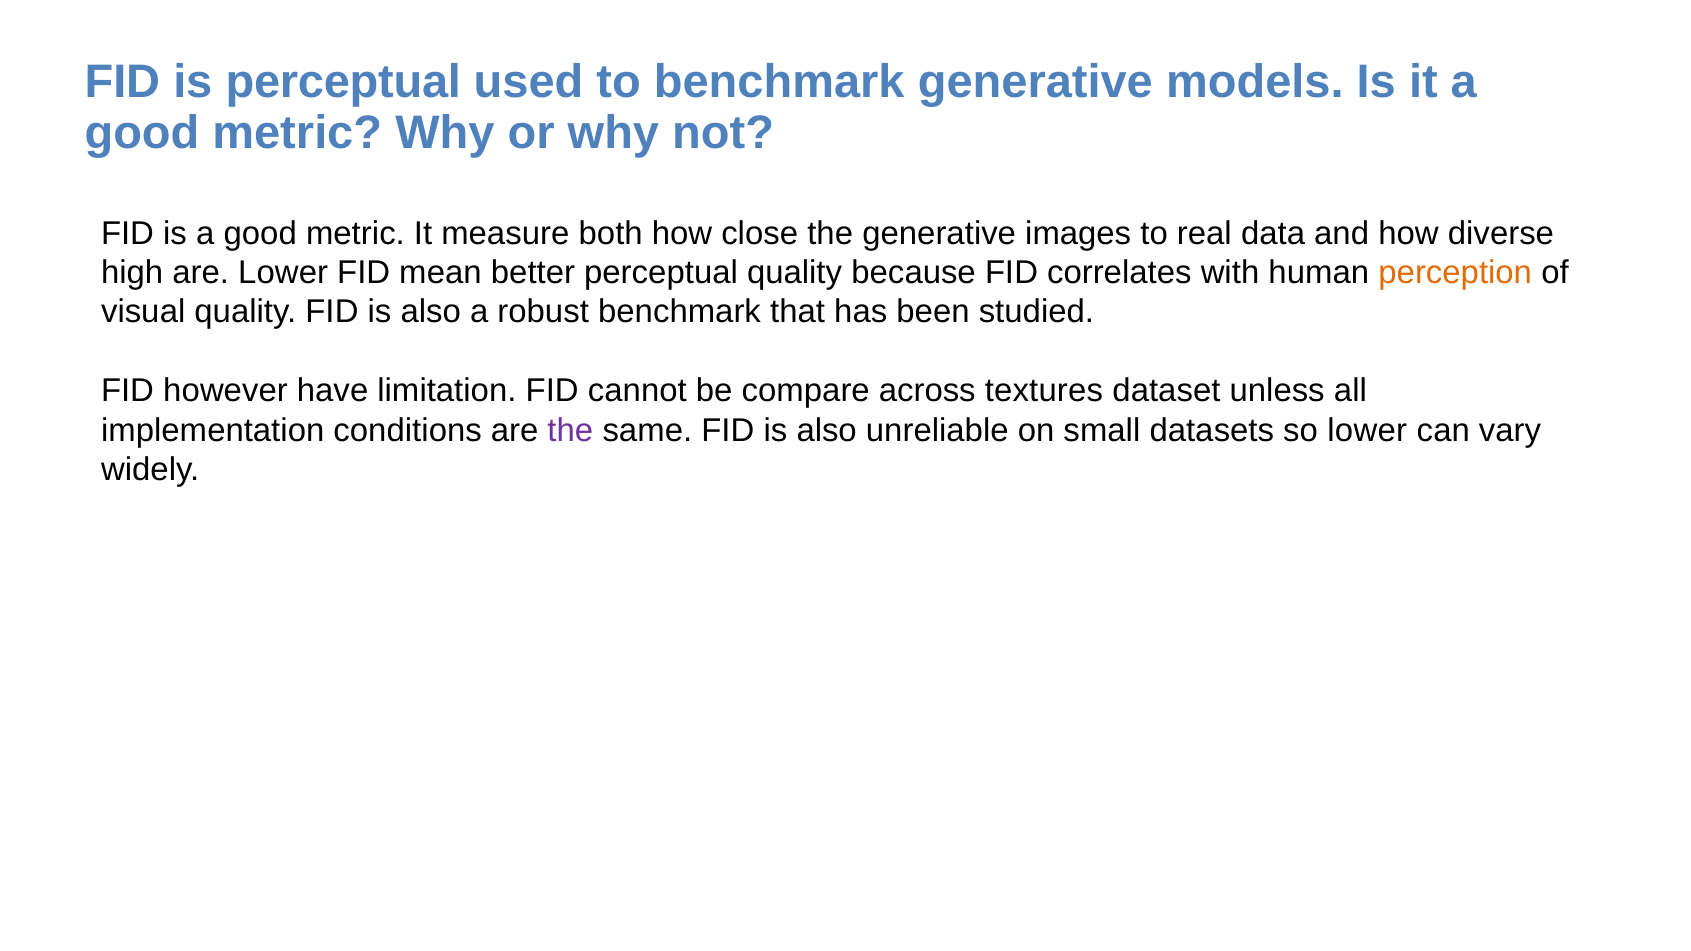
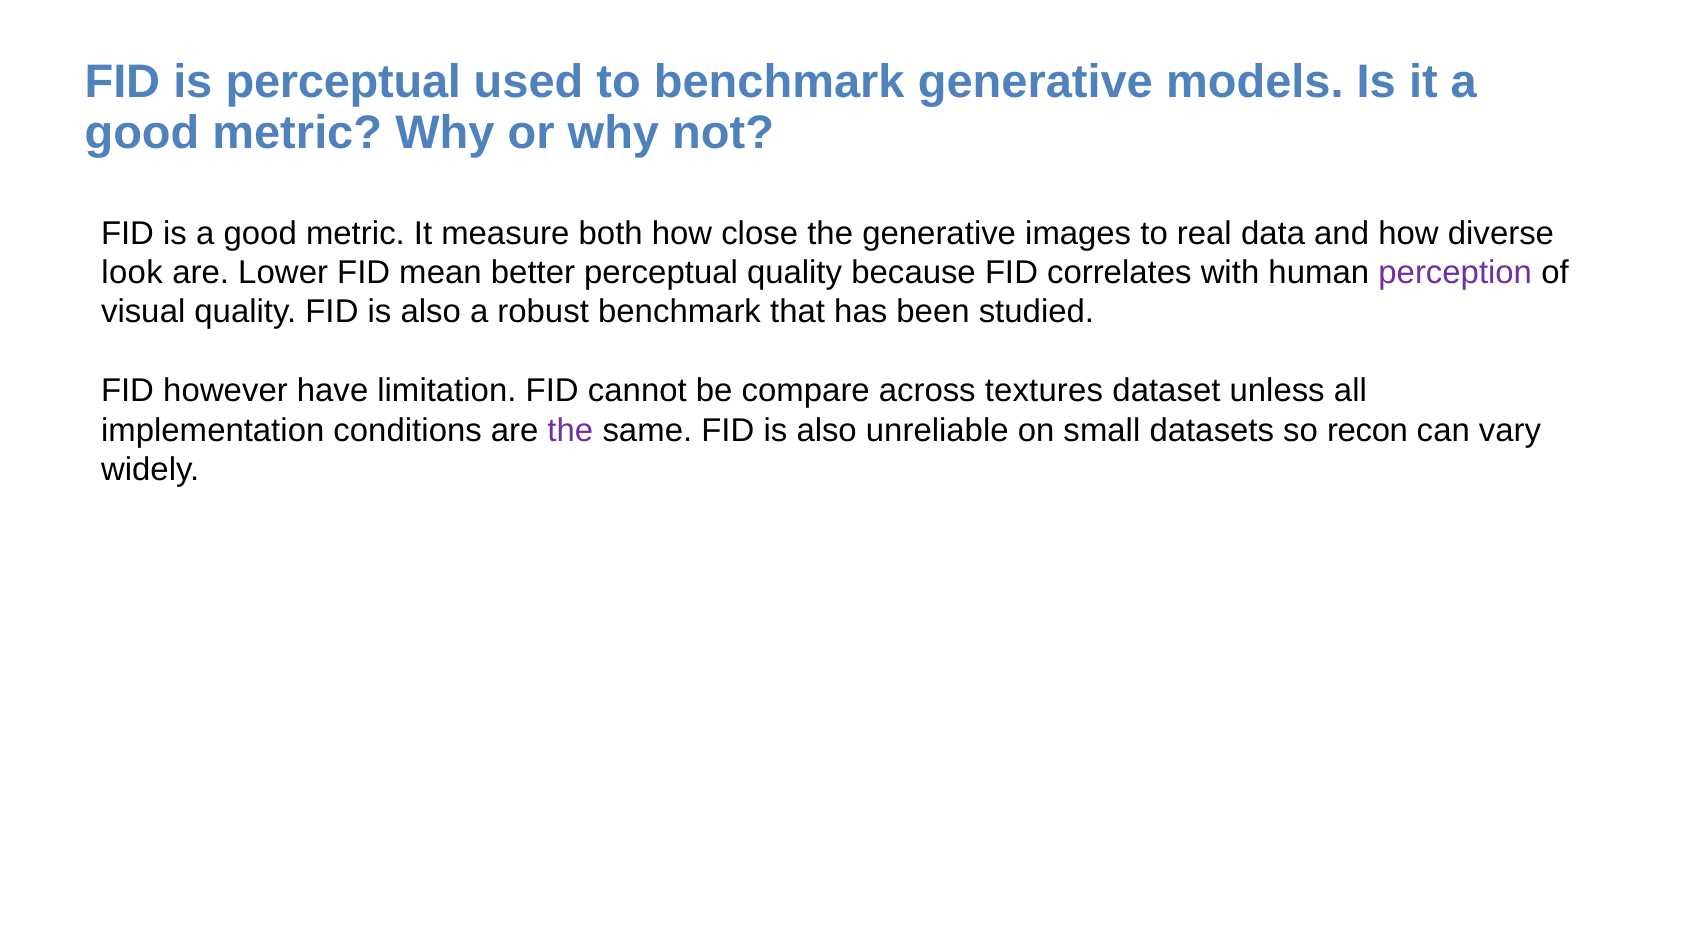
high: high -> look
perception colour: orange -> purple
so lower: lower -> recon
